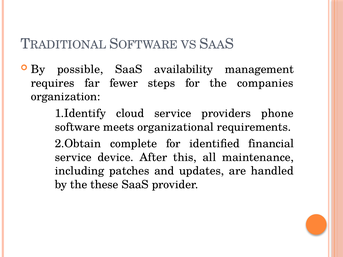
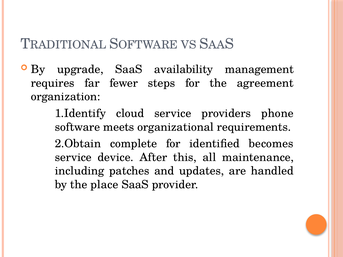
possible: possible -> upgrade
companies: companies -> agreement
financial: financial -> becomes
these: these -> place
